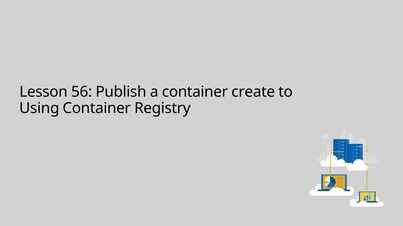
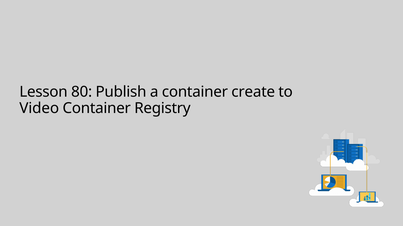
56: 56 -> 80
Using: Using -> Video
